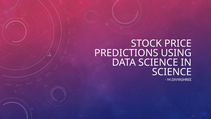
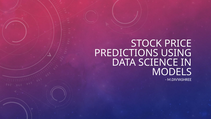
SCIENCE at (172, 72): SCIENCE -> MODELS
